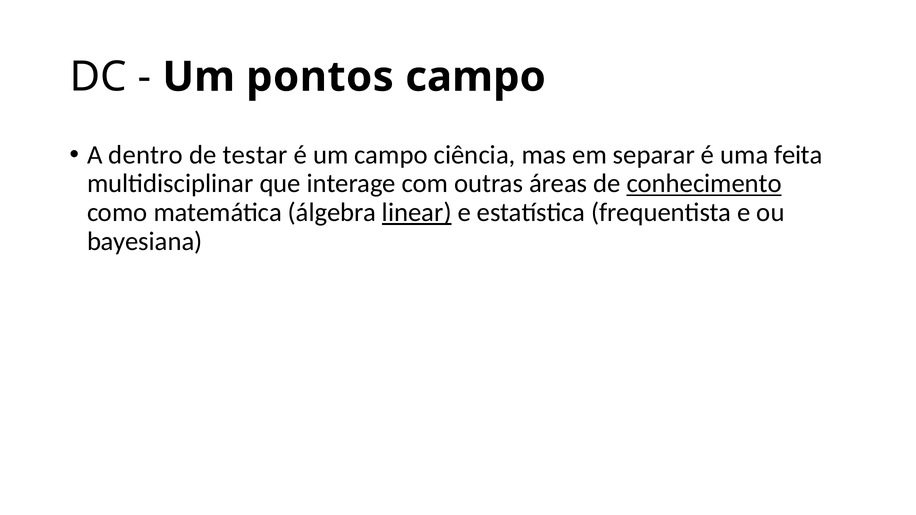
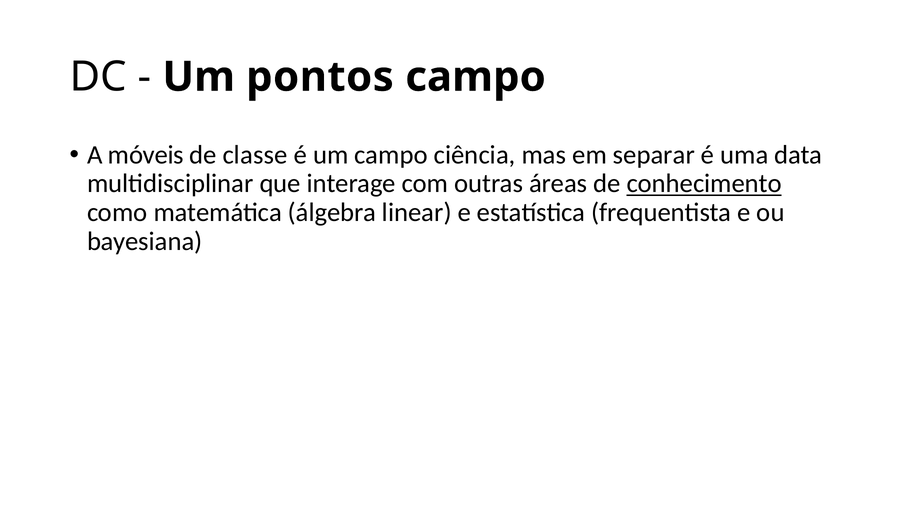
dentro: dentro -> móveis
testar: testar -> classe
feita: feita -> data
linear underline: present -> none
